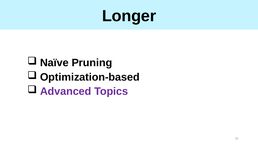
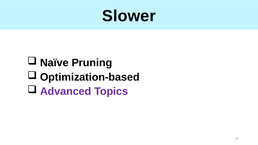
Longer: Longer -> Slower
